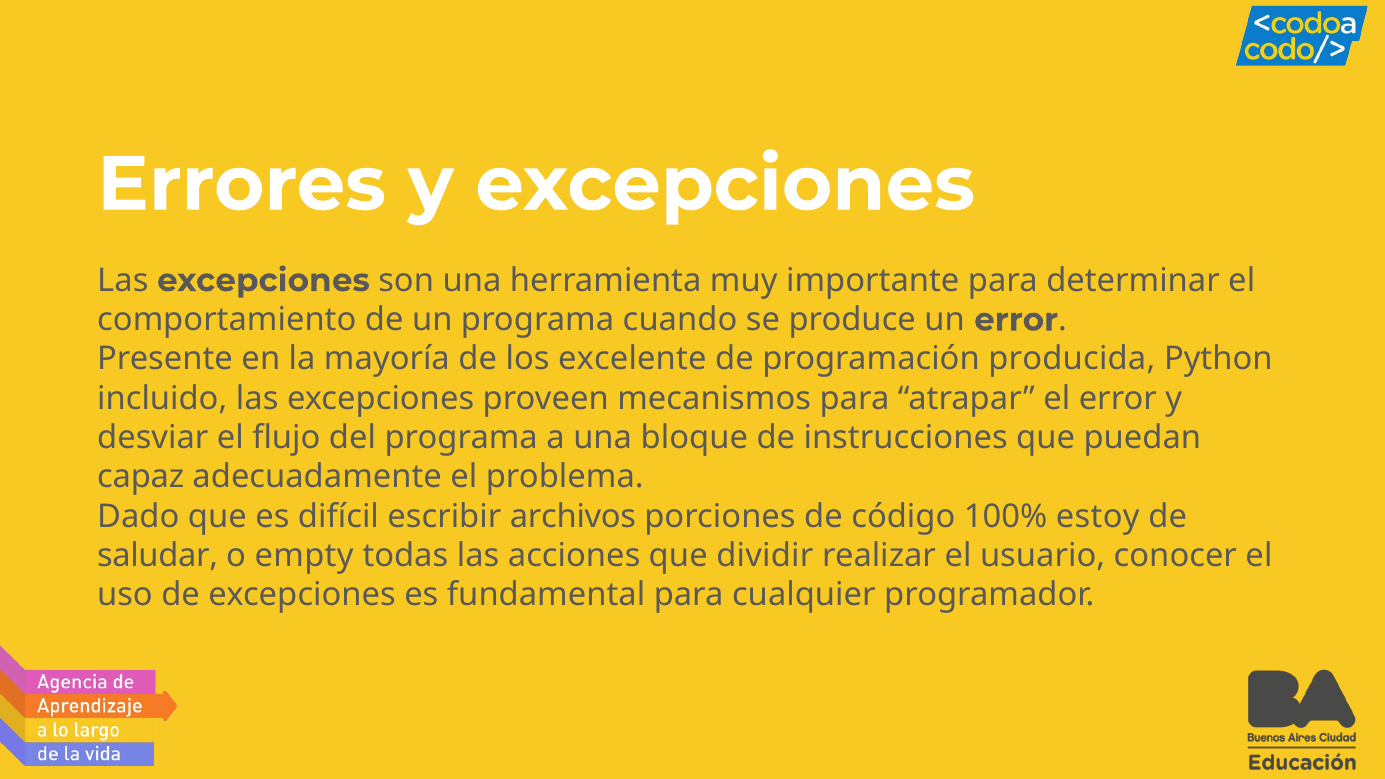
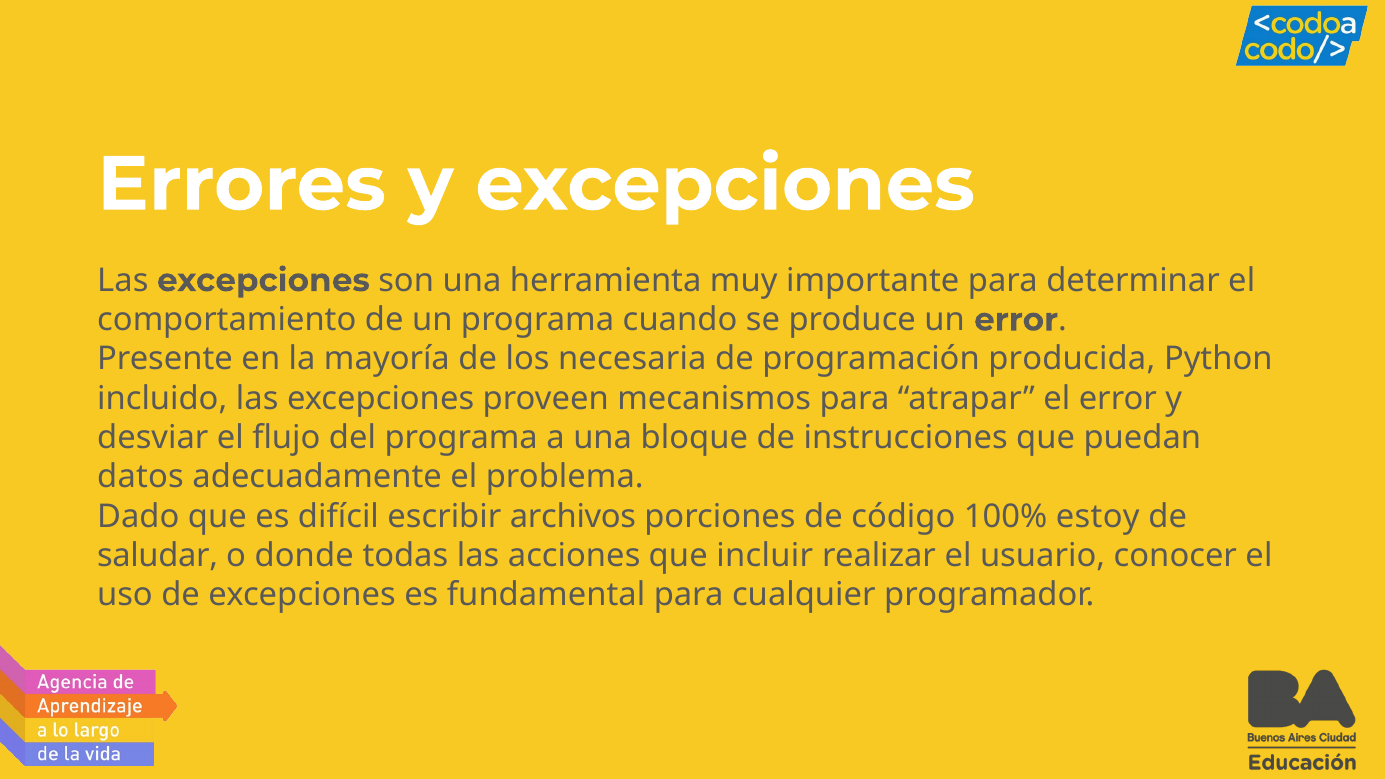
excelente: excelente -> necesaria
capaz: capaz -> datos
empty: empty -> donde
dividir: dividir -> incluir
